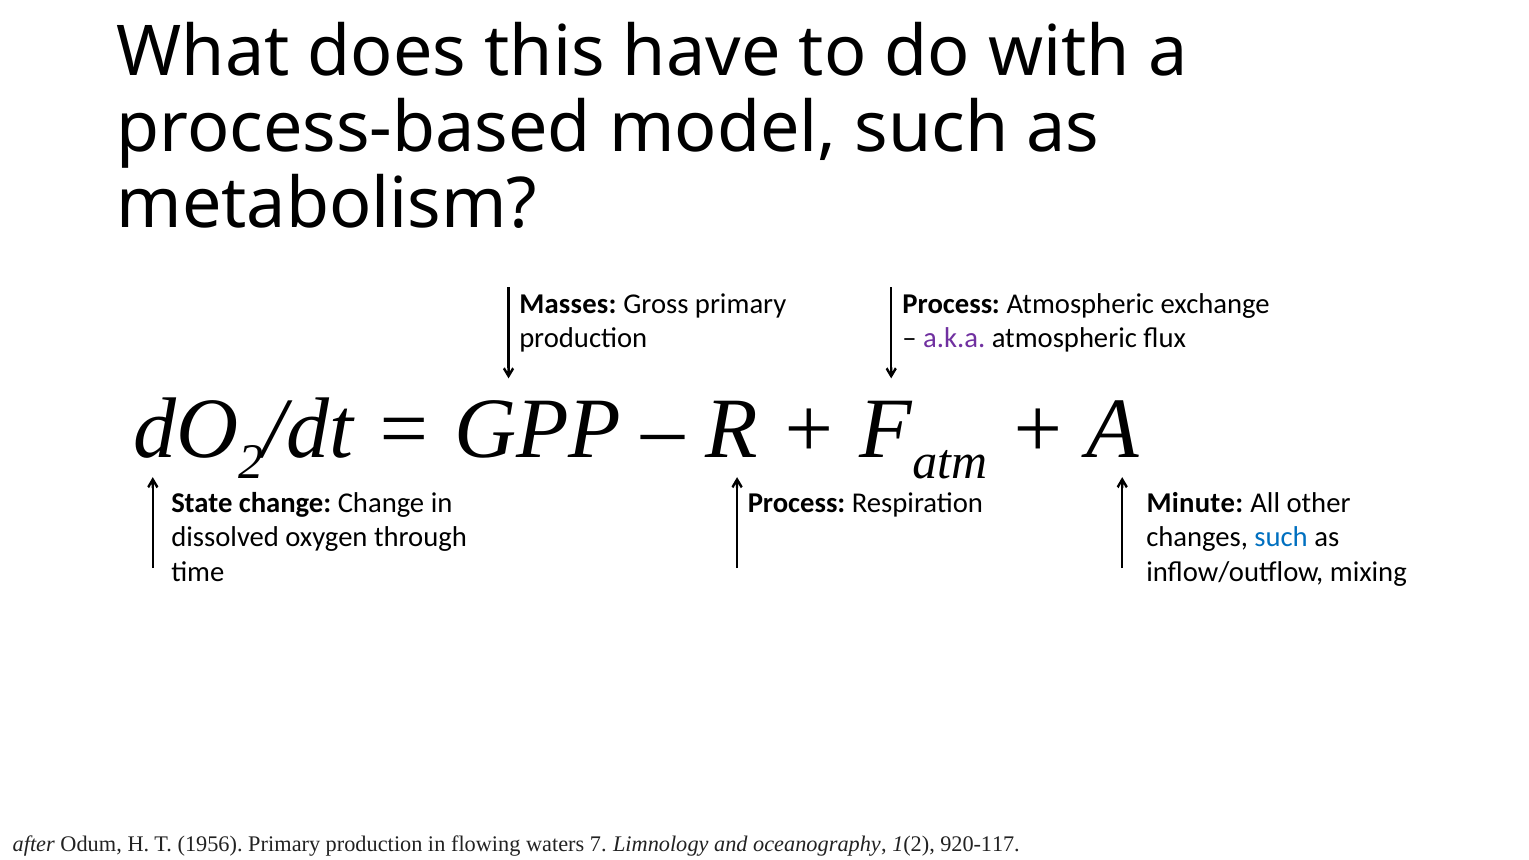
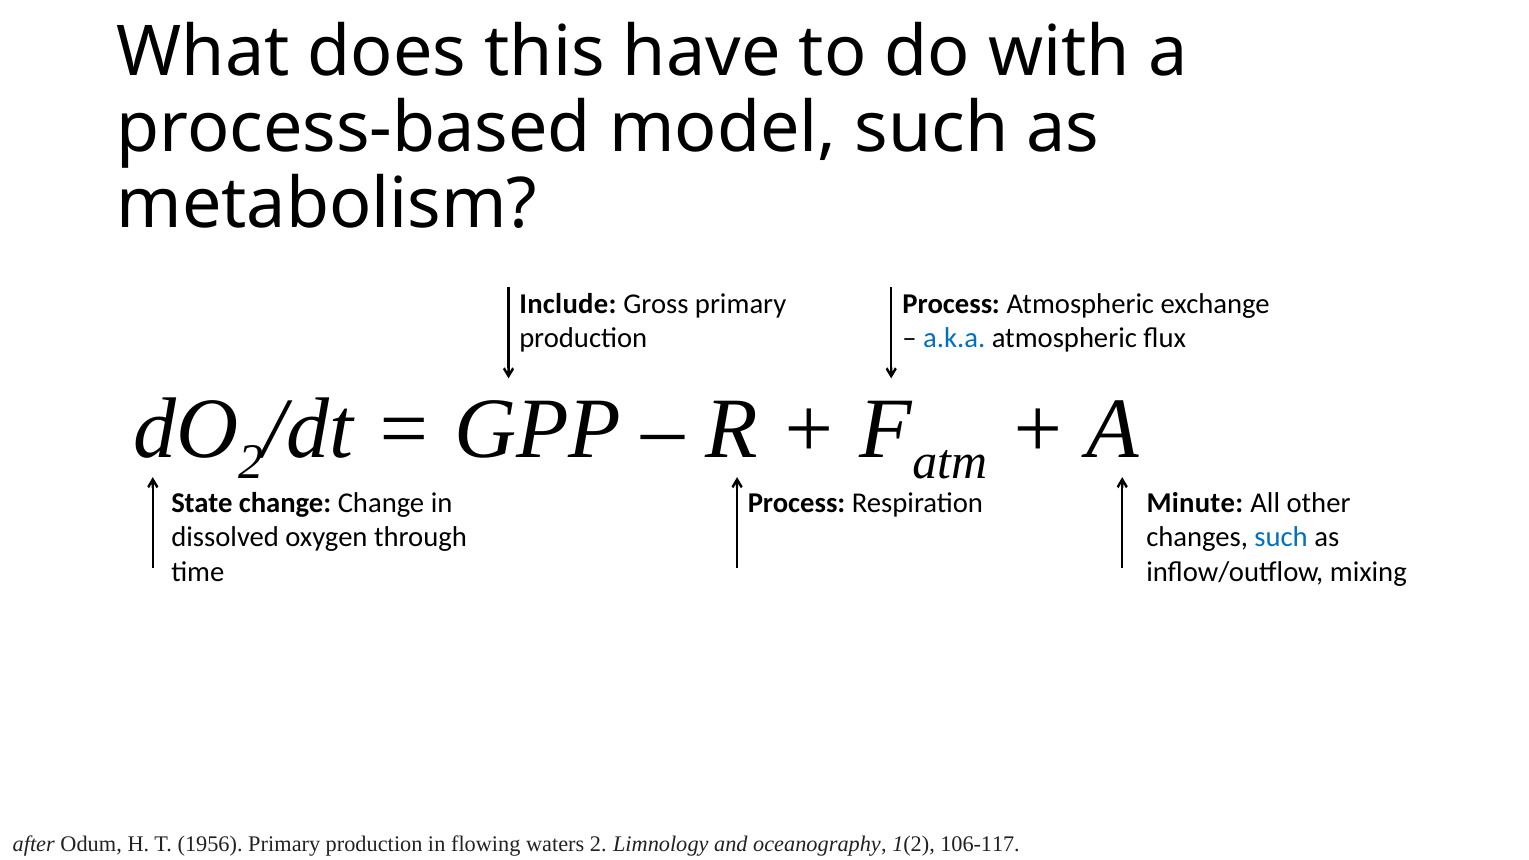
Masses: Masses -> Include
a.k.a colour: purple -> blue
waters 7: 7 -> 2
920-117: 920-117 -> 106-117
